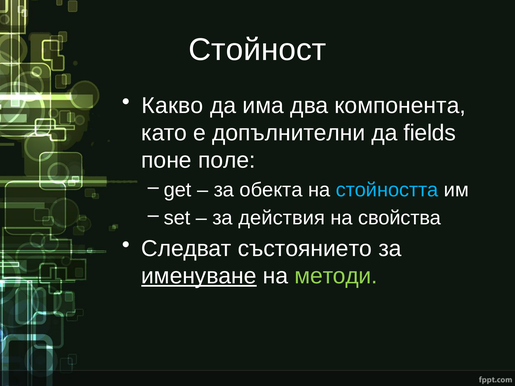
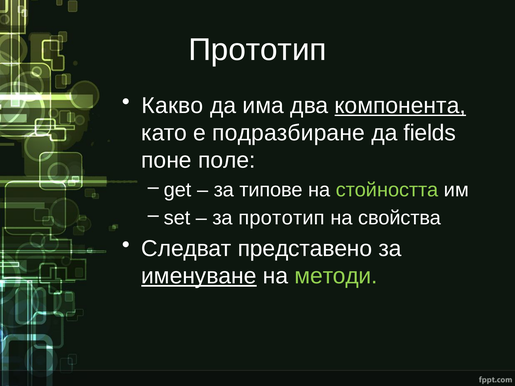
Стойност at (257, 50): Стойност -> Прототип
компонента underline: none -> present
допълнителни: допълнителни -> подразбиране
обекта: обекта -> типове
стойността colour: light blue -> light green
за действия: действия -> прототип
състоянието: състоянието -> представено
